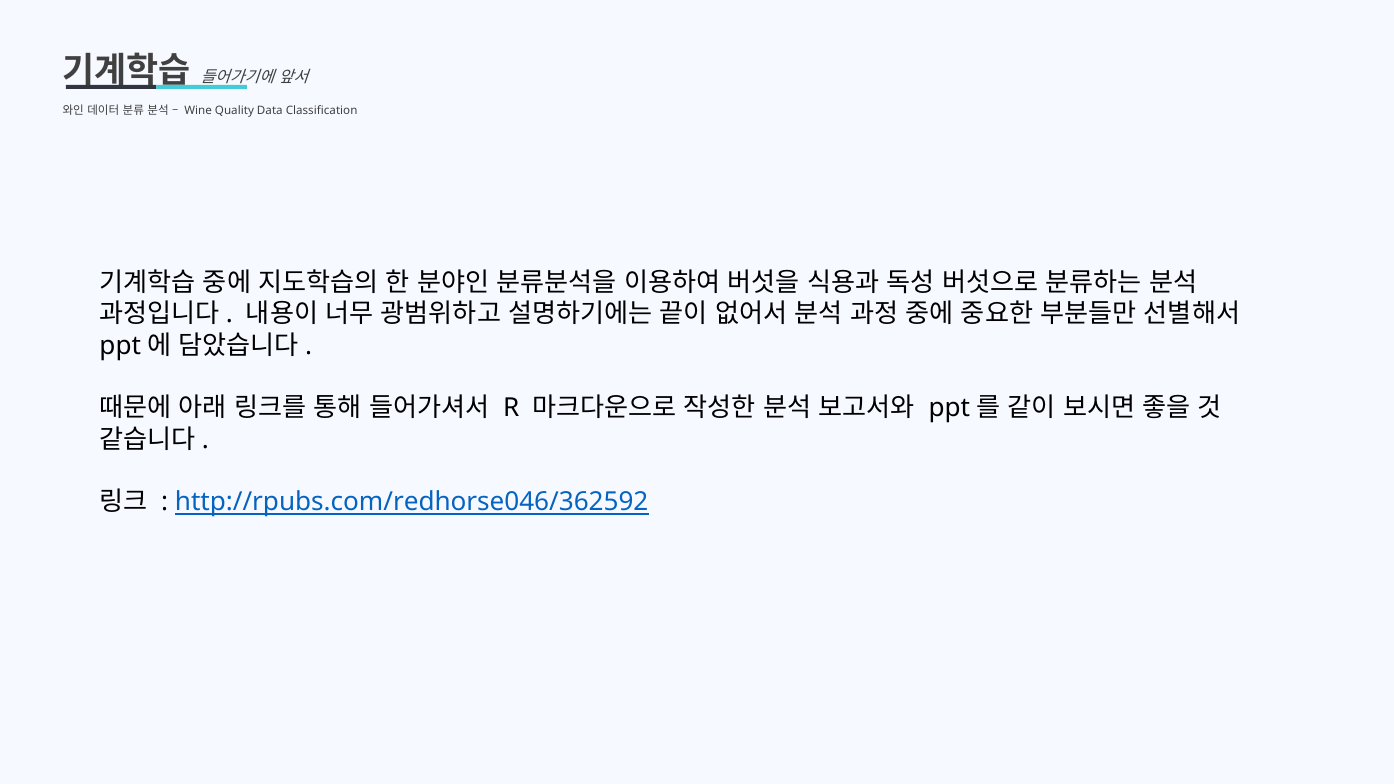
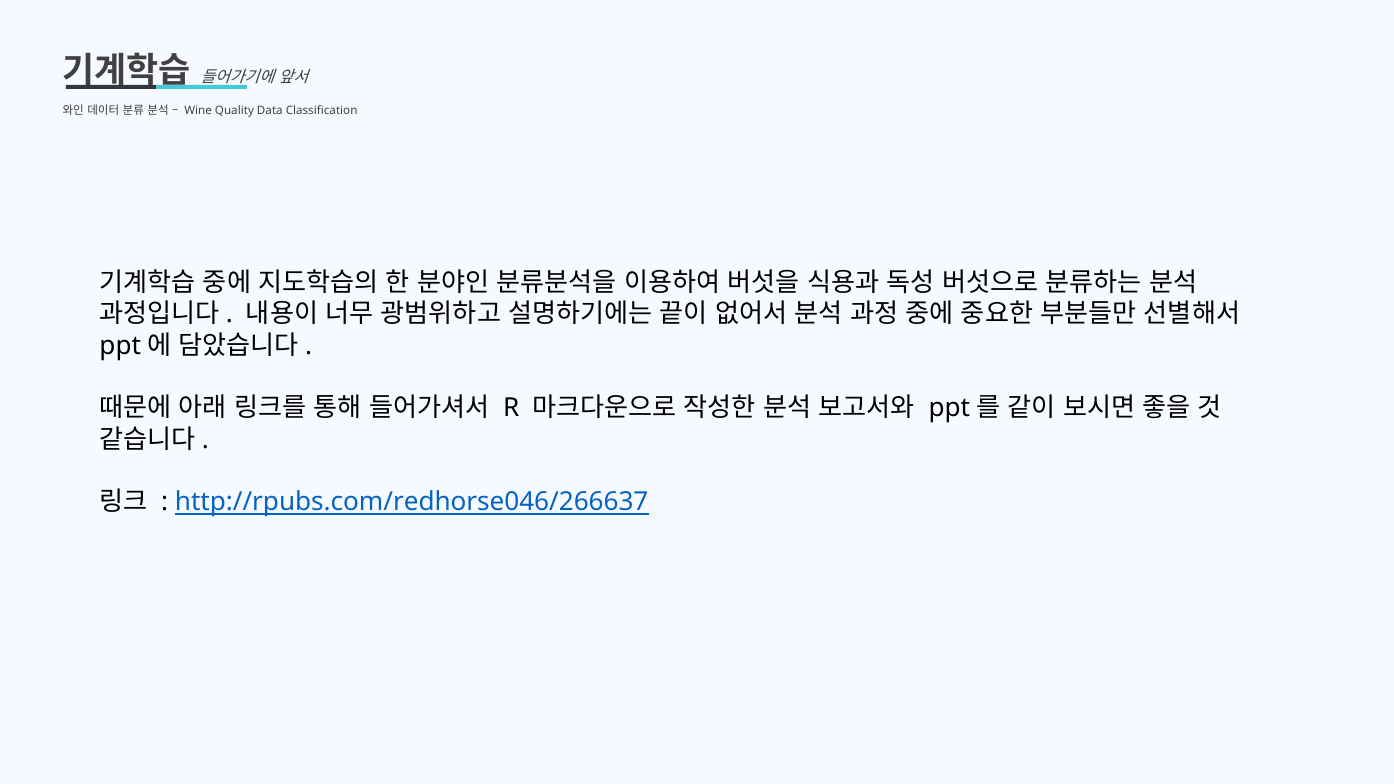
http://rpubs.com/redhorse046/362592: http://rpubs.com/redhorse046/362592 -> http://rpubs.com/redhorse046/266637
